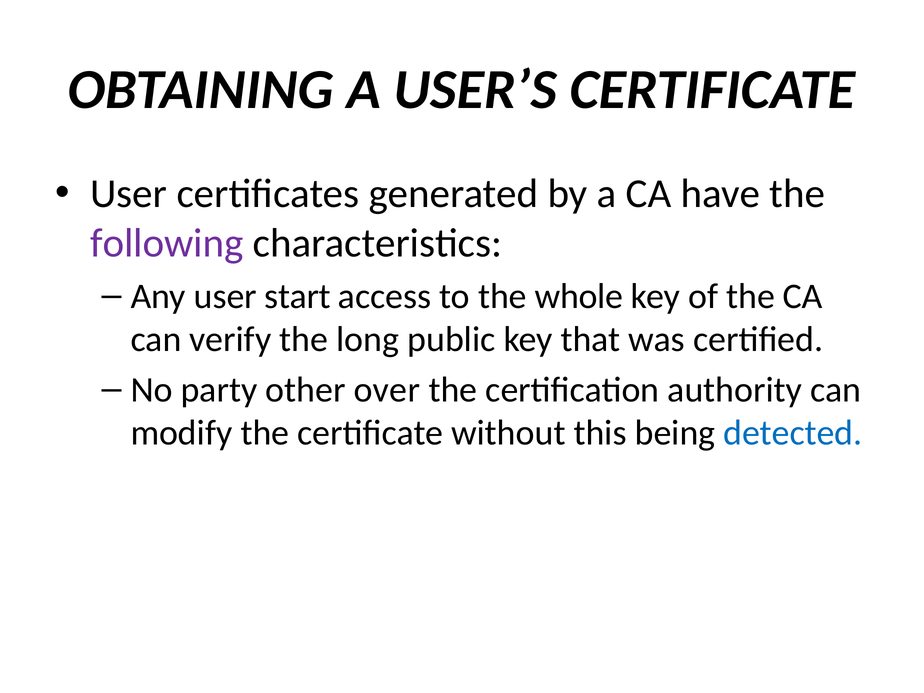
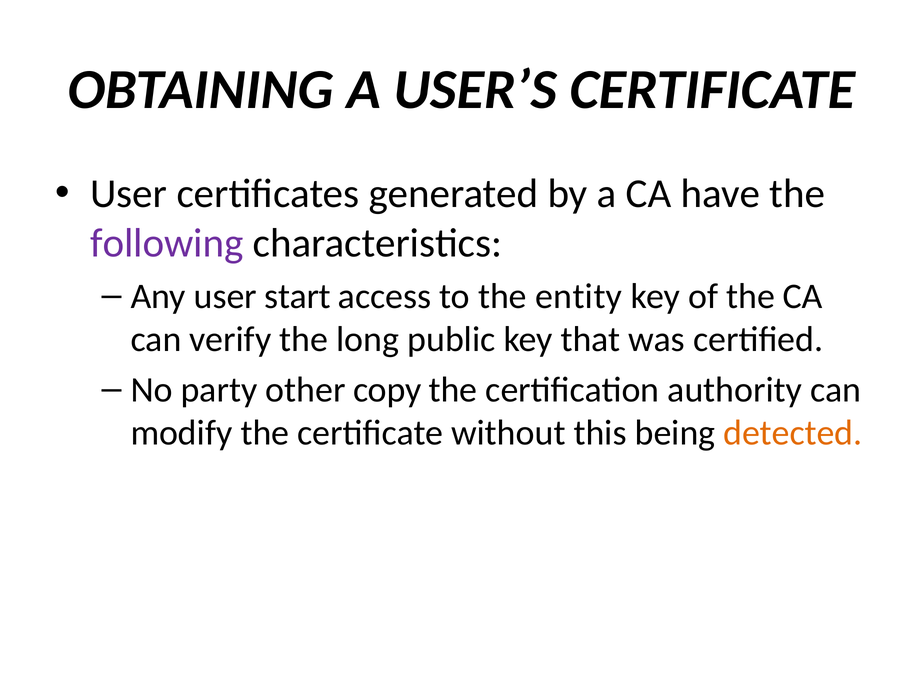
whole: whole -> entity
over: over -> copy
detected colour: blue -> orange
